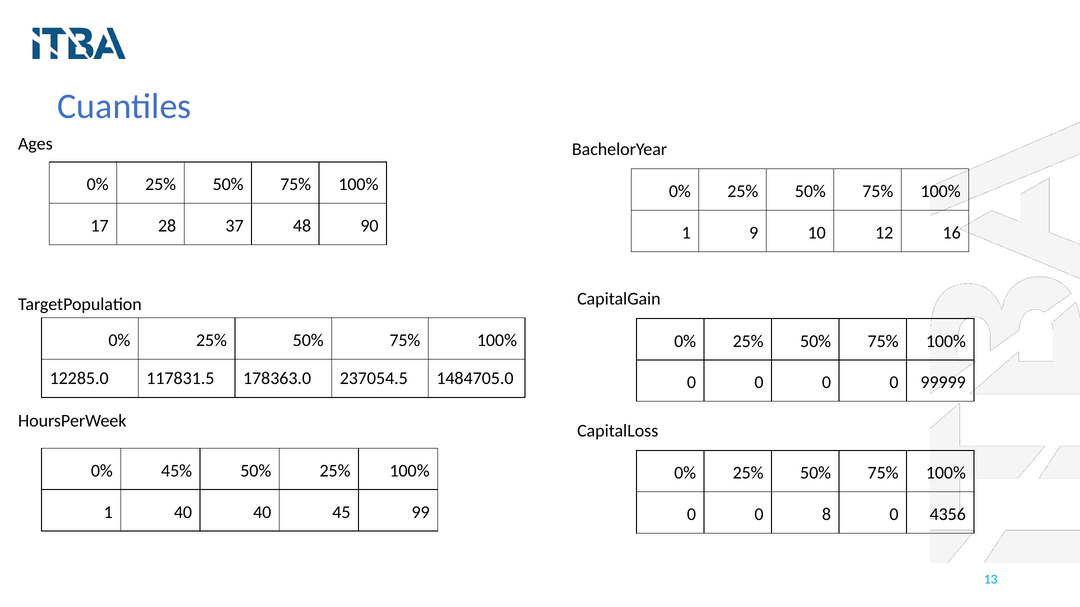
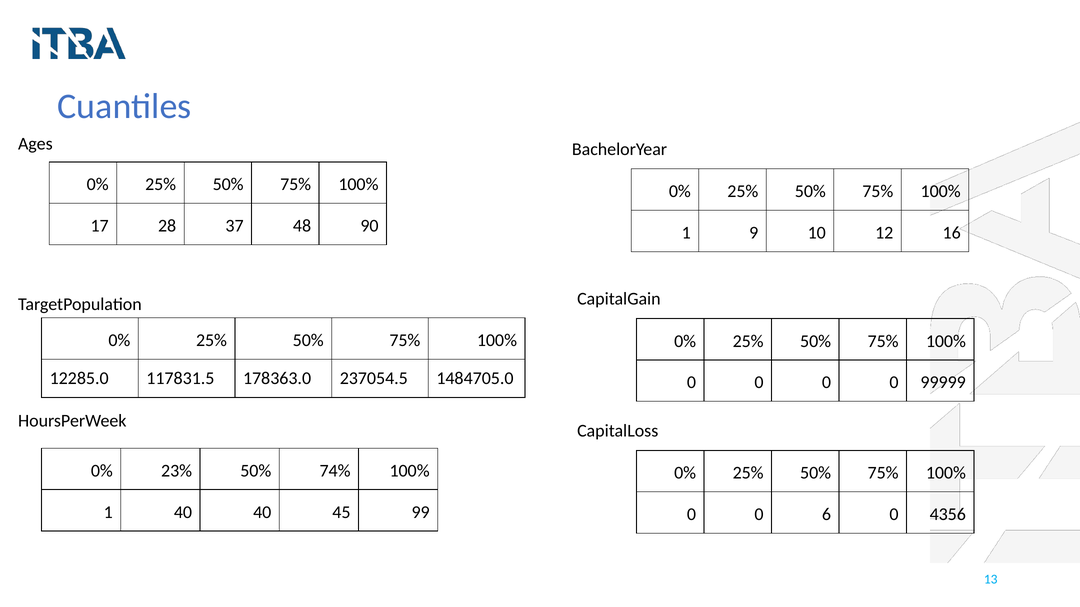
45%: 45% -> 23%
50% 25%: 25% -> 74%
8: 8 -> 6
